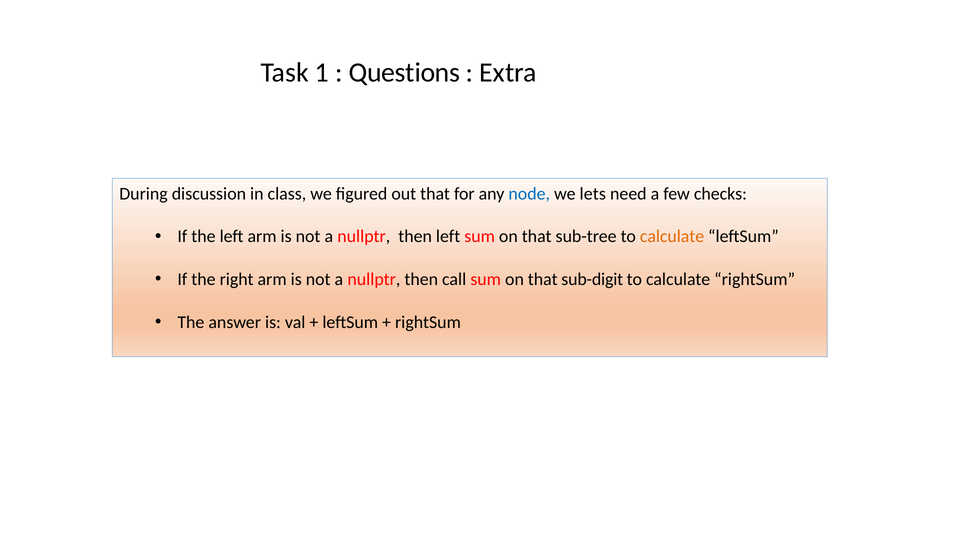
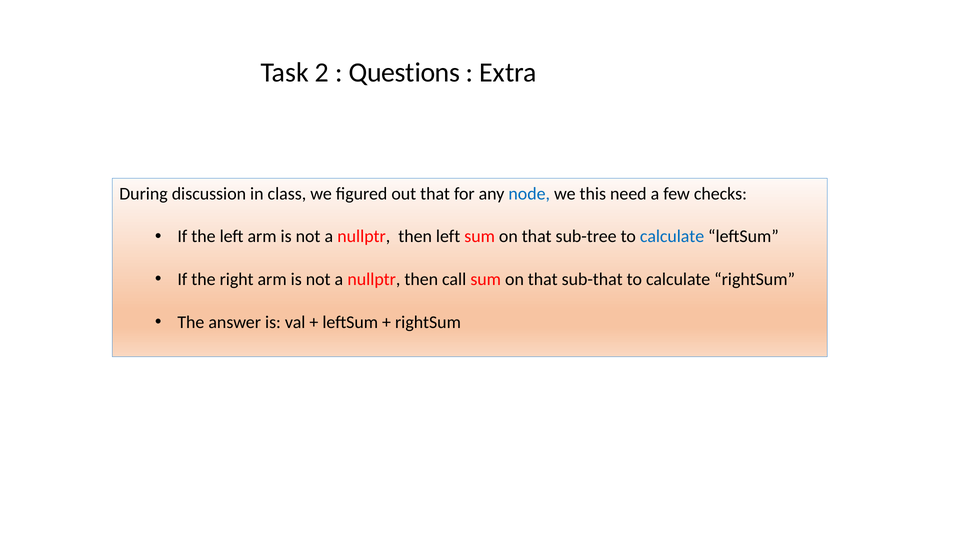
1: 1 -> 2
lets: lets -> this
calculate at (672, 236) colour: orange -> blue
sub-digit: sub-digit -> sub-that
